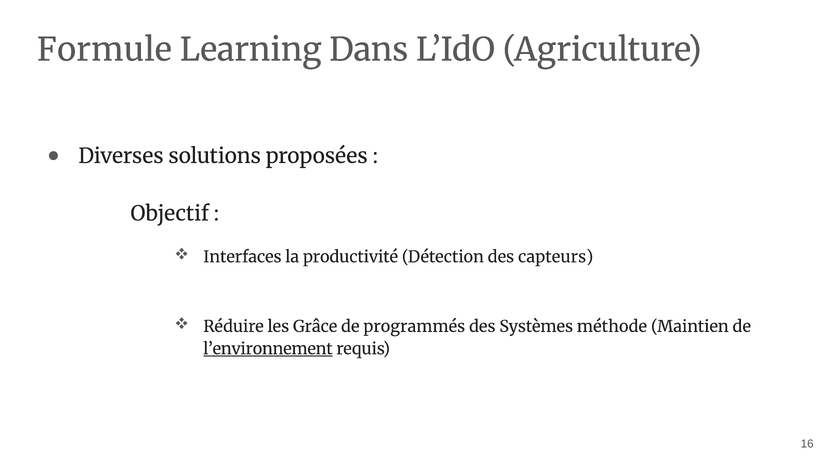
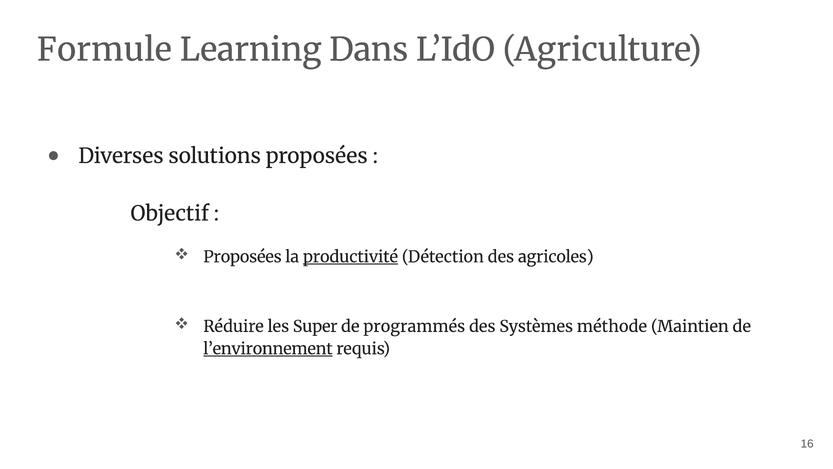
Interfaces at (242, 257): Interfaces -> Proposées
productivité underline: none -> present
capteurs: capteurs -> agricoles
Grâce: Grâce -> Super
